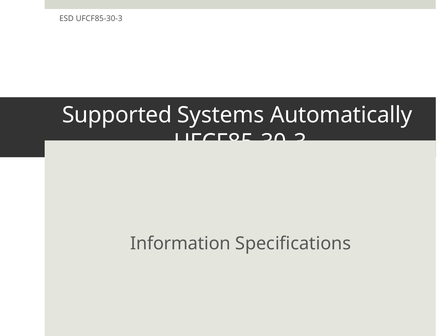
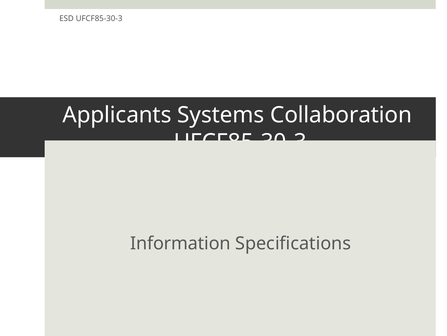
Supported: Supported -> Applicants
Automatically: Automatically -> Collaboration
